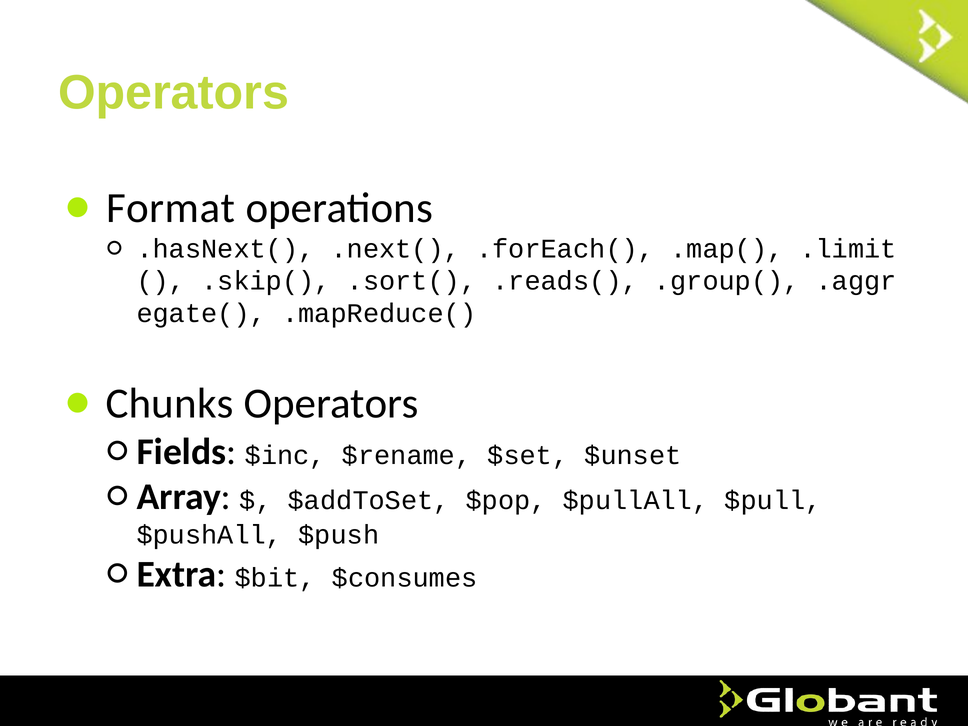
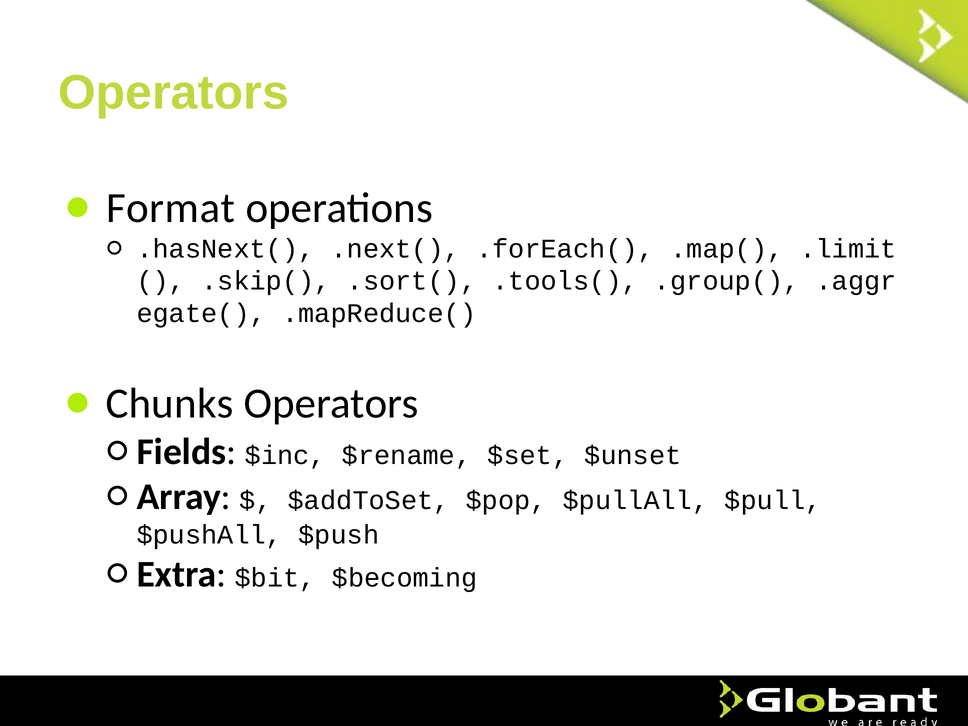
.reads(: .reads( -> .tools(
$consumes: $consumes -> $becoming
